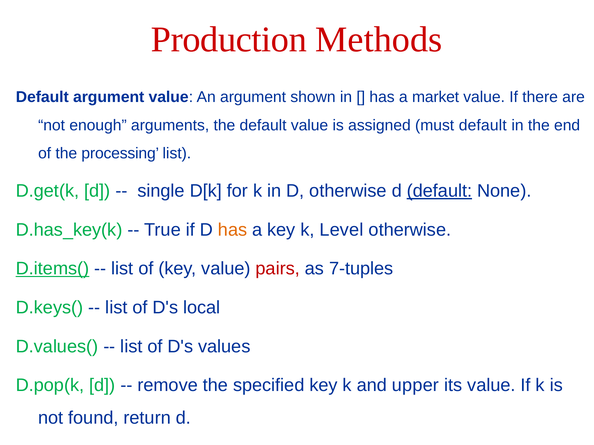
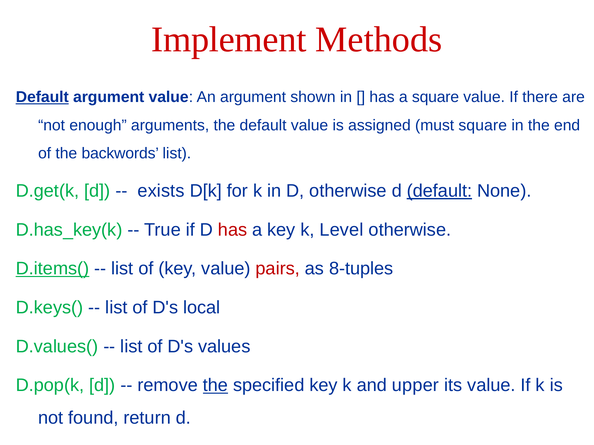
Production: Production -> Implement
Default at (42, 97) underline: none -> present
a market: market -> square
must default: default -> square
processing: processing -> backwords
single: single -> exists
has at (233, 230) colour: orange -> red
7-tuples: 7-tuples -> 8-tuples
the at (215, 386) underline: none -> present
